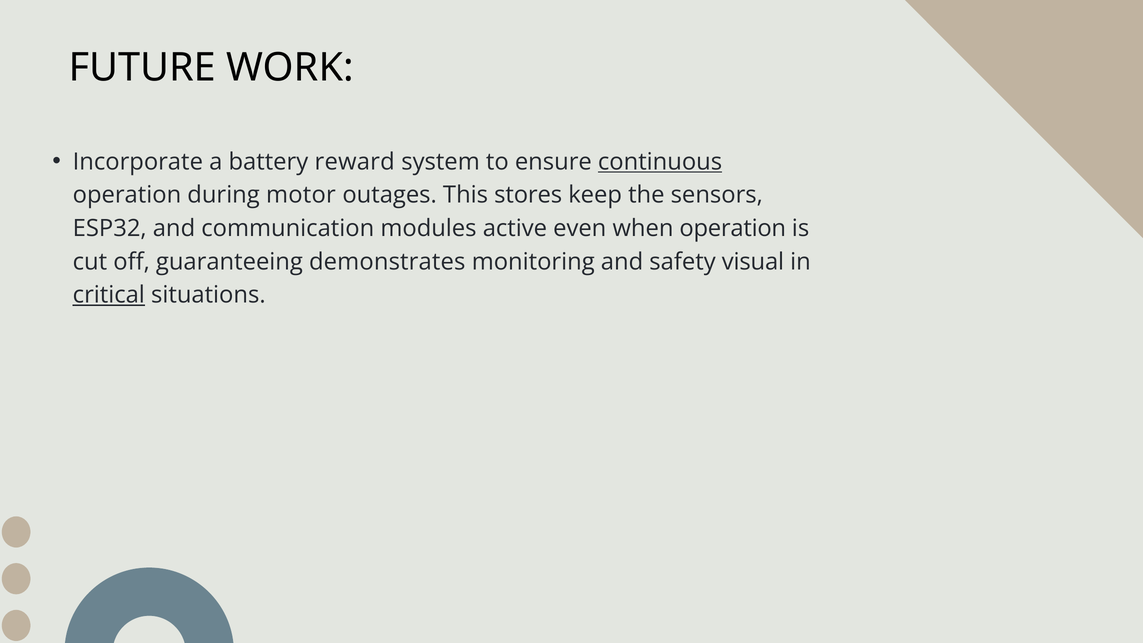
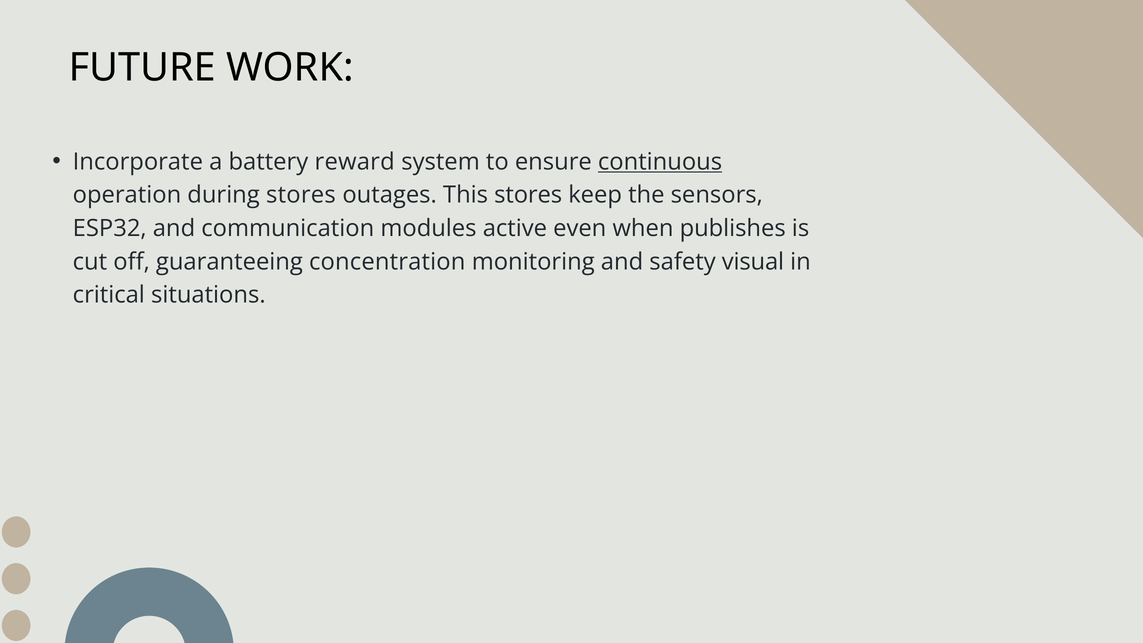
during motor: motor -> stores
when operation: operation -> publishes
demonstrates: demonstrates -> concentration
critical underline: present -> none
